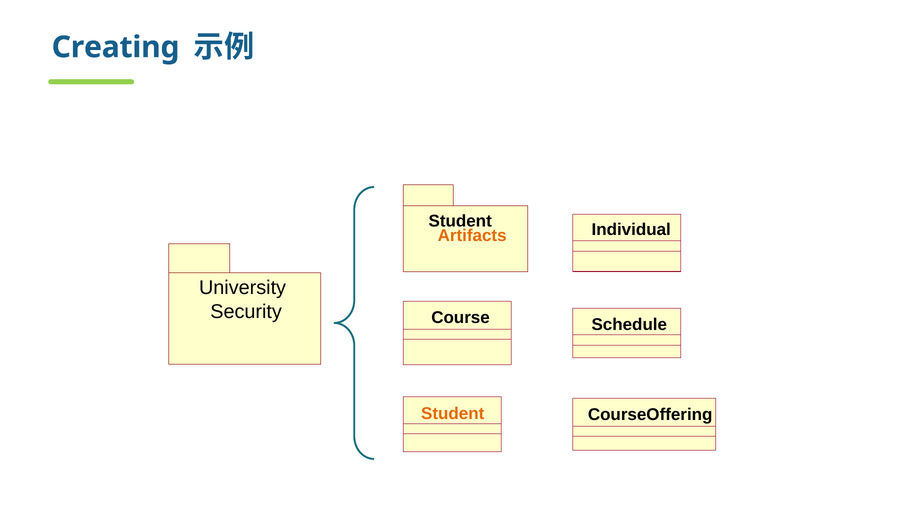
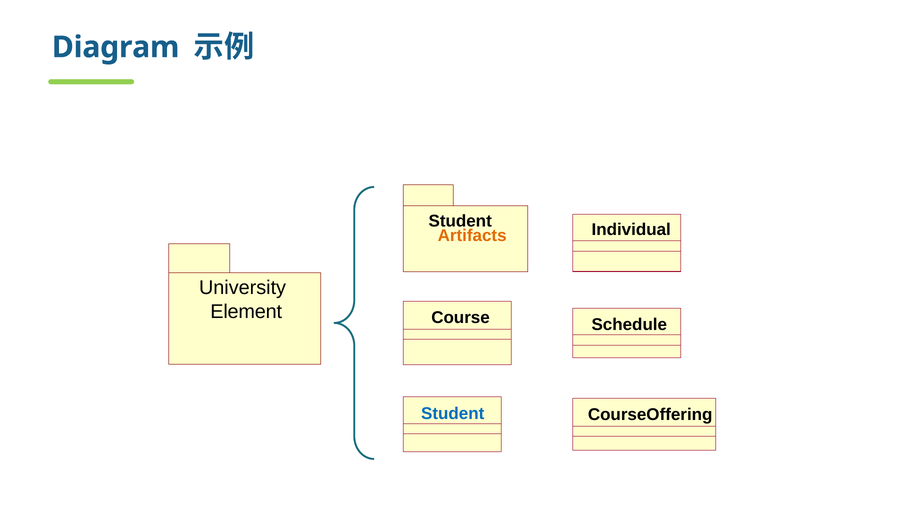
Creating: Creating -> Diagram
Security: Security -> Element
Student at (453, 414) colour: orange -> blue
